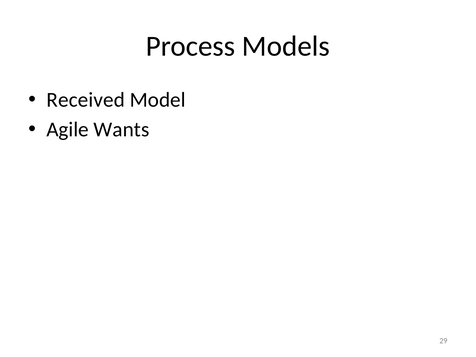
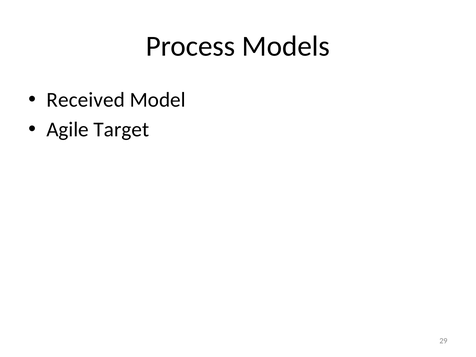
Wants: Wants -> Target
